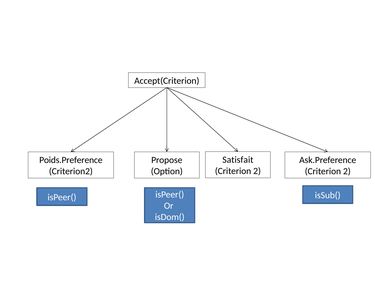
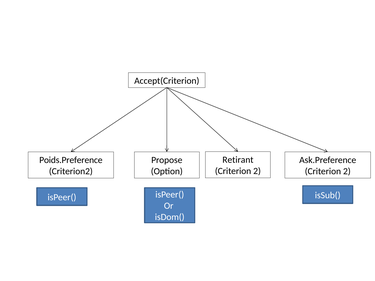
Satisfait: Satisfait -> Retirant
